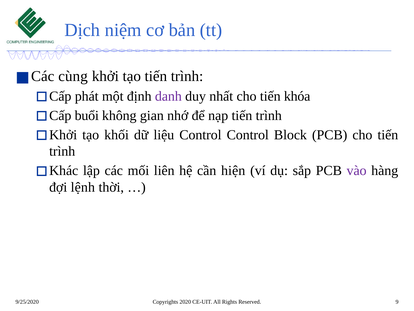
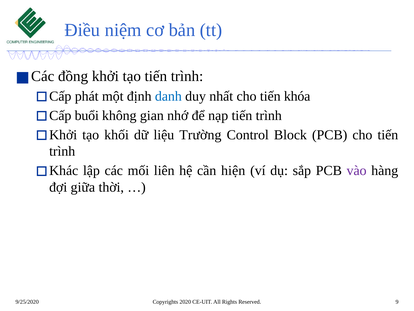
Dịch: Dịch -> Điều
cùng: cùng -> đồng
danh colour: purple -> blue
liệu Control: Control -> Trường
lệnh: lệnh -> giữa
